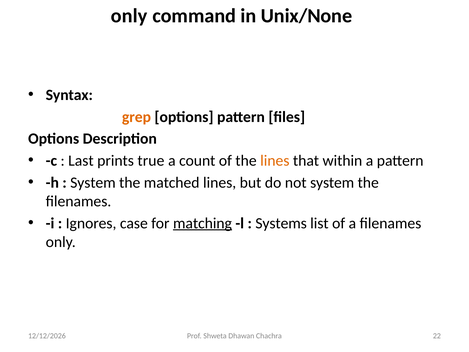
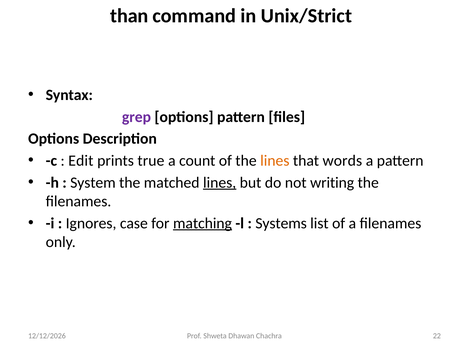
only at (129, 16): only -> than
Unix/None: Unix/None -> Unix/Strict
grep colour: orange -> purple
Last: Last -> Edit
within: within -> words
lines at (220, 182) underline: none -> present
not system: system -> writing
